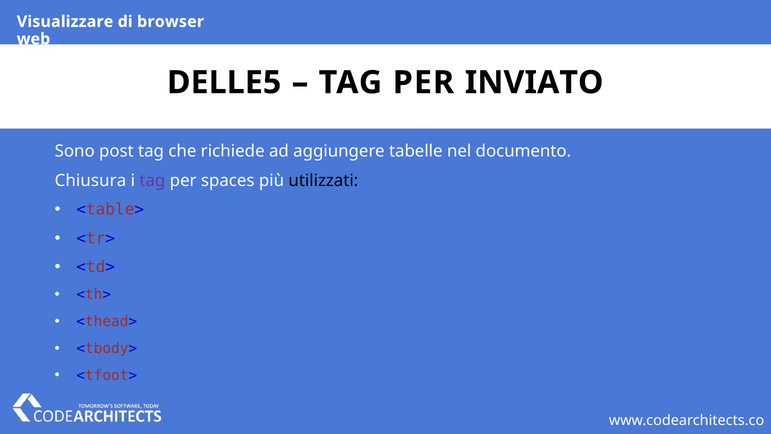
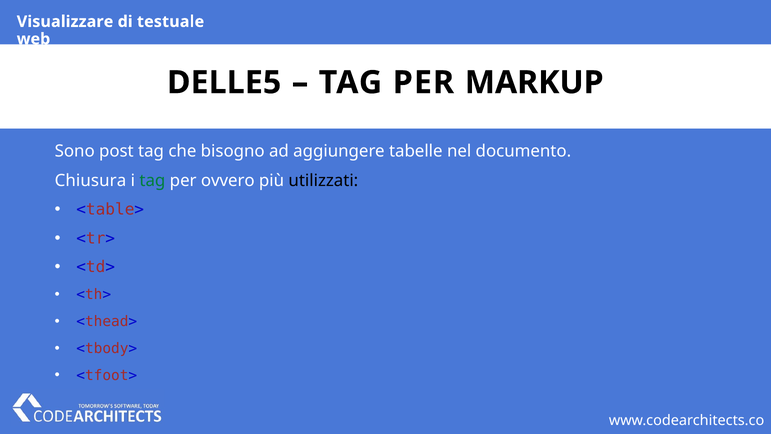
browser: browser -> testuale
INVIATO: INVIATO -> MARKUP
richiede: richiede -> bisogno
tag at (152, 180) colour: purple -> green
spaces: spaces -> ovvero
